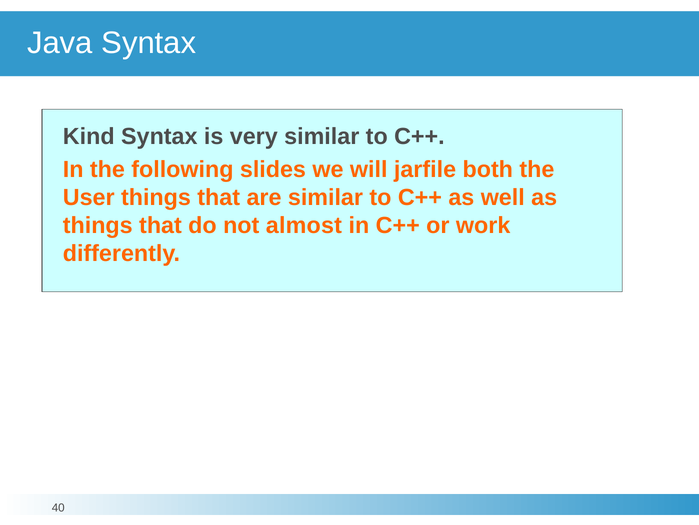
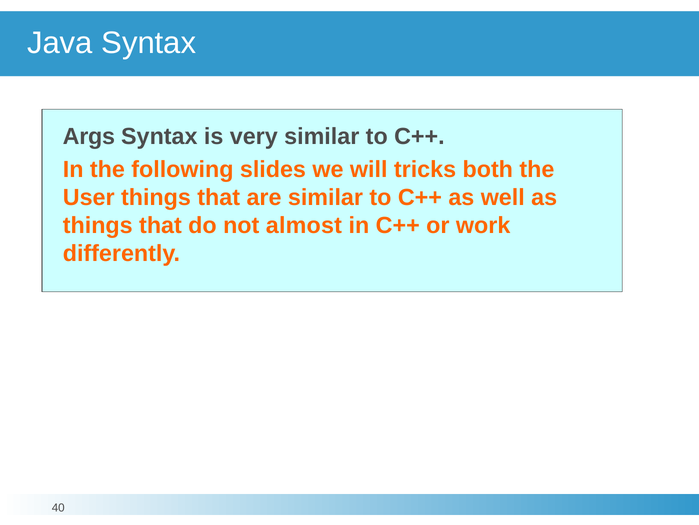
Kind: Kind -> Args
jarfile: jarfile -> tricks
